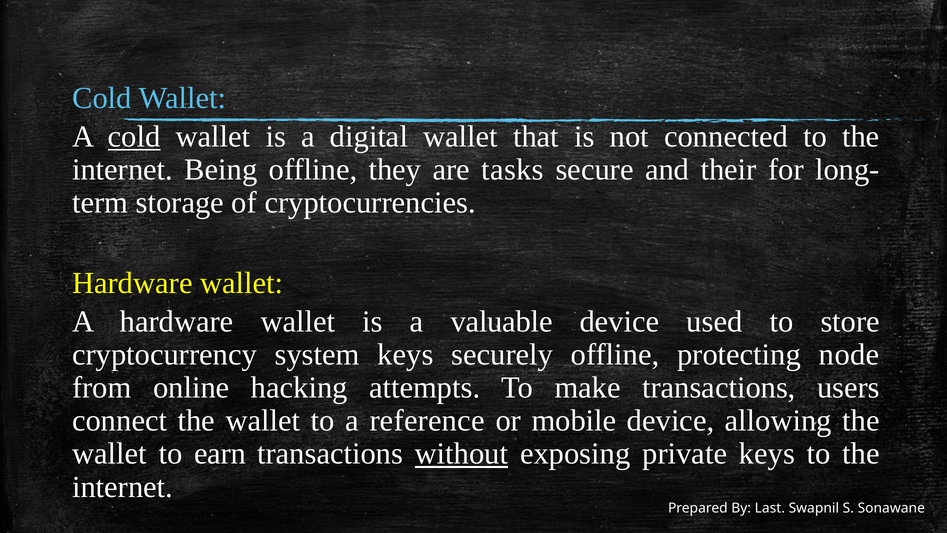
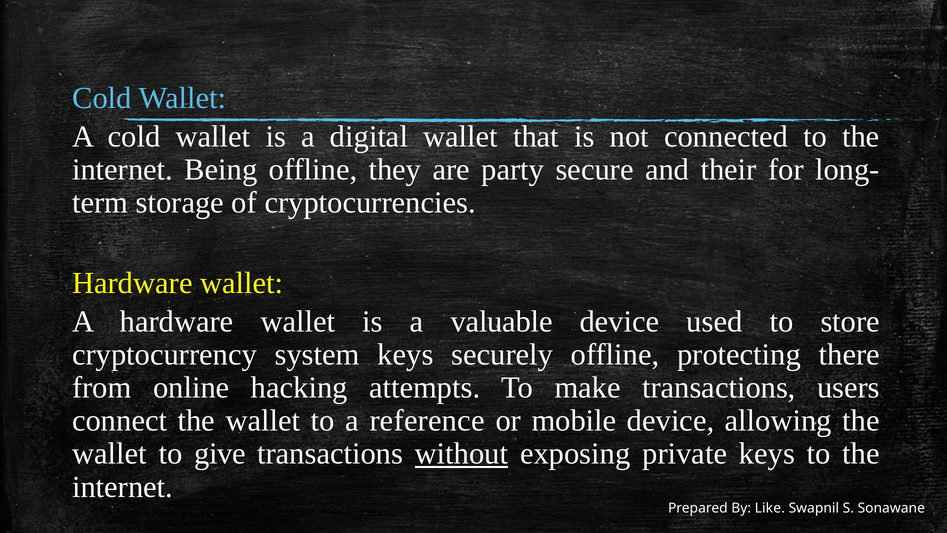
cold at (134, 137) underline: present -> none
tasks: tasks -> party
node: node -> there
earn: earn -> give
Last: Last -> Like
